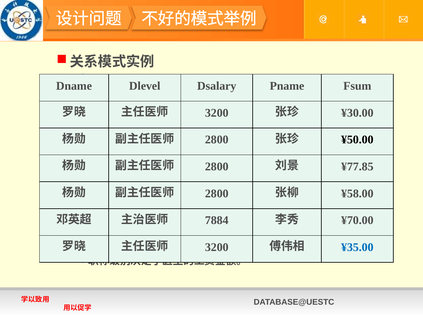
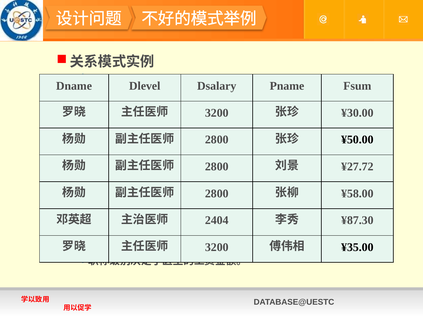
¥77.85: ¥77.85 -> ¥27.72
7884: 7884 -> 2404
¥70.00: ¥70.00 -> ¥87.30
¥35.00 colour: blue -> black
